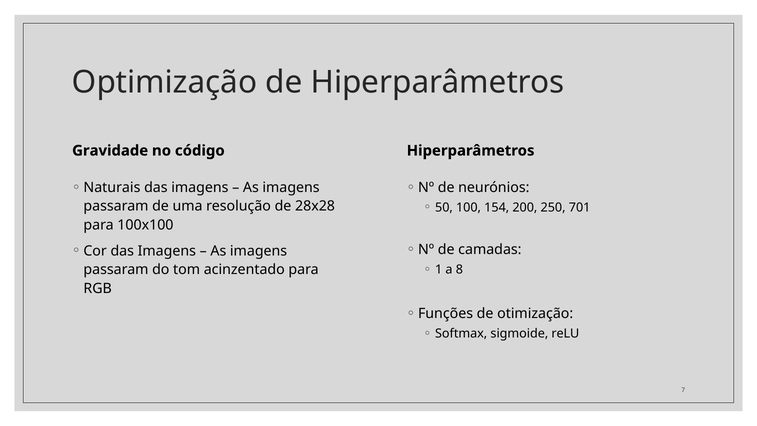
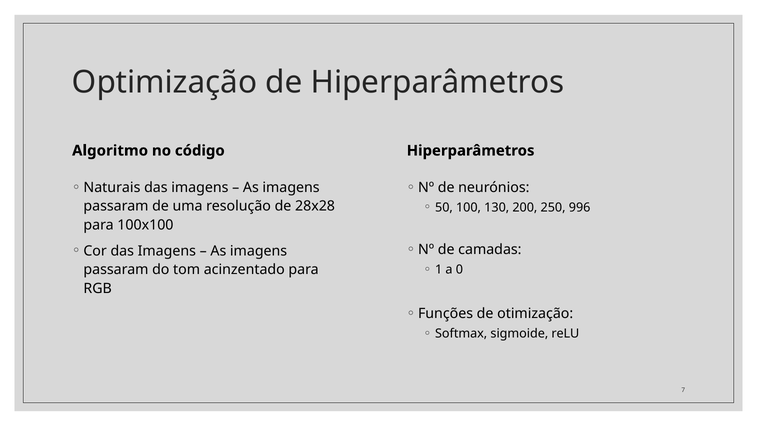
Gravidade: Gravidade -> Algoritmo
154: 154 -> 130
701: 701 -> 996
8: 8 -> 0
